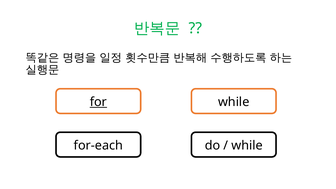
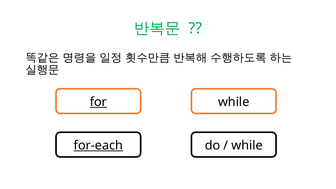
for-each underline: none -> present
